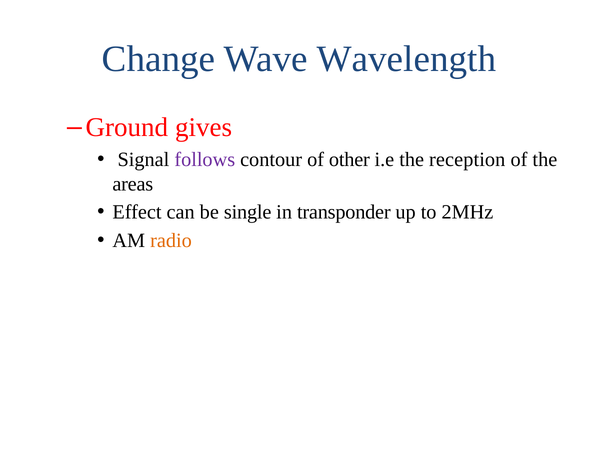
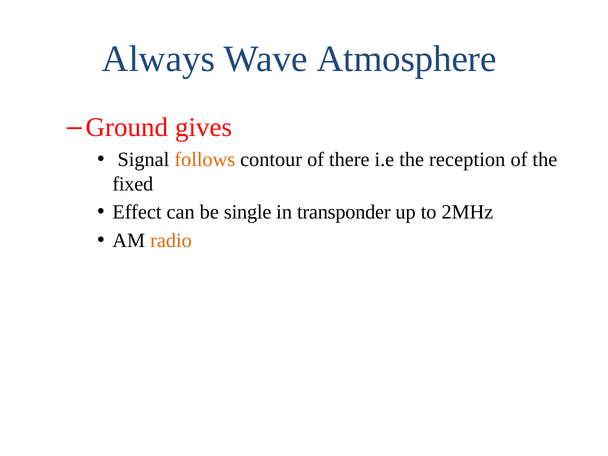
Change: Change -> Always
Wavelength: Wavelength -> Atmosphere
follows colour: purple -> orange
other: other -> there
areas: areas -> fixed
